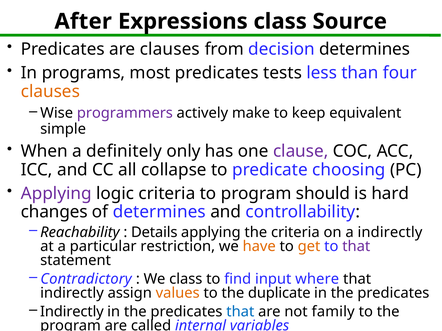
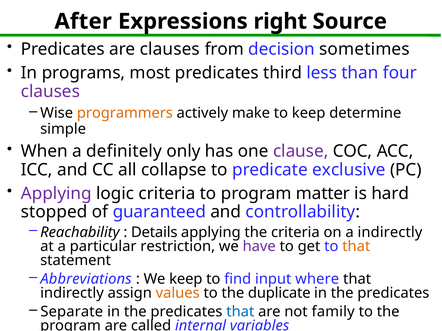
Expressions class: class -> right
decision determines: determines -> sometimes
tests: tests -> third
clauses at (50, 91) colour: orange -> purple
programmers colour: purple -> orange
equivalent: equivalent -> determine
choosing: choosing -> exclusive
should: should -> matter
changes: changes -> stopped
of determines: determines -> guaranteed
have colour: orange -> purple
get colour: orange -> black
that at (356, 247) colour: purple -> orange
Contradictory: Contradictory -> Abbreviations
We class: class -> keep
Indirectly at (72, 312): Indirectly -> Separate
